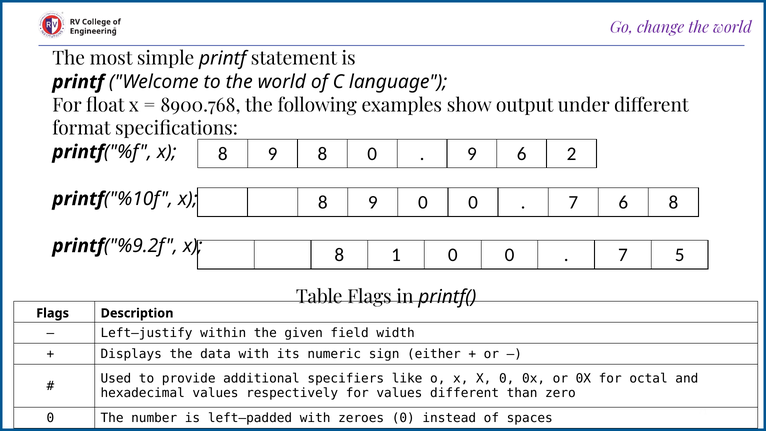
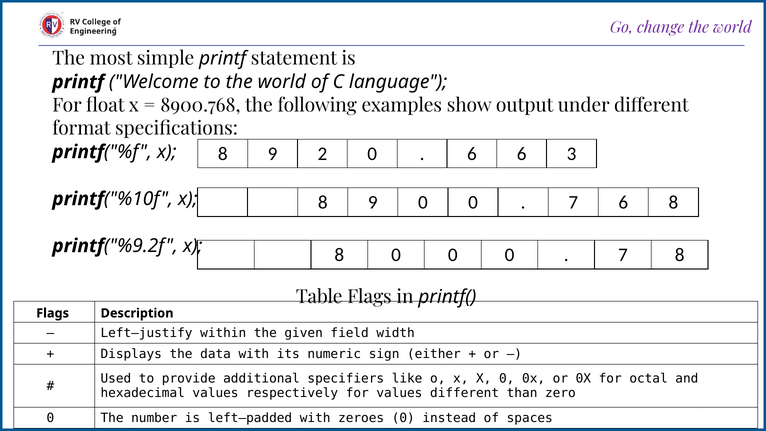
9 8: 8 -> 2
9 at (472, 154): 9 -> 6
2: 2 -> 3
8 1: 1 -> 0
7 5: 5 -> 8
